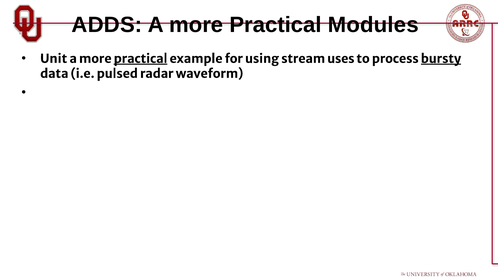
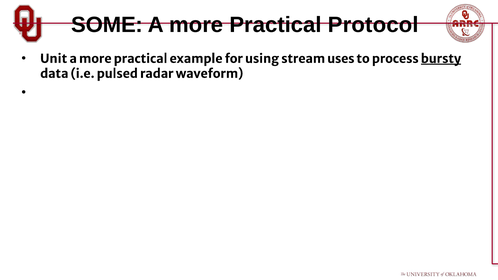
ADDS: ADDS -> SOME
Modules: Modules -> Protocol
practical at (141, 59) underline: present -> none
